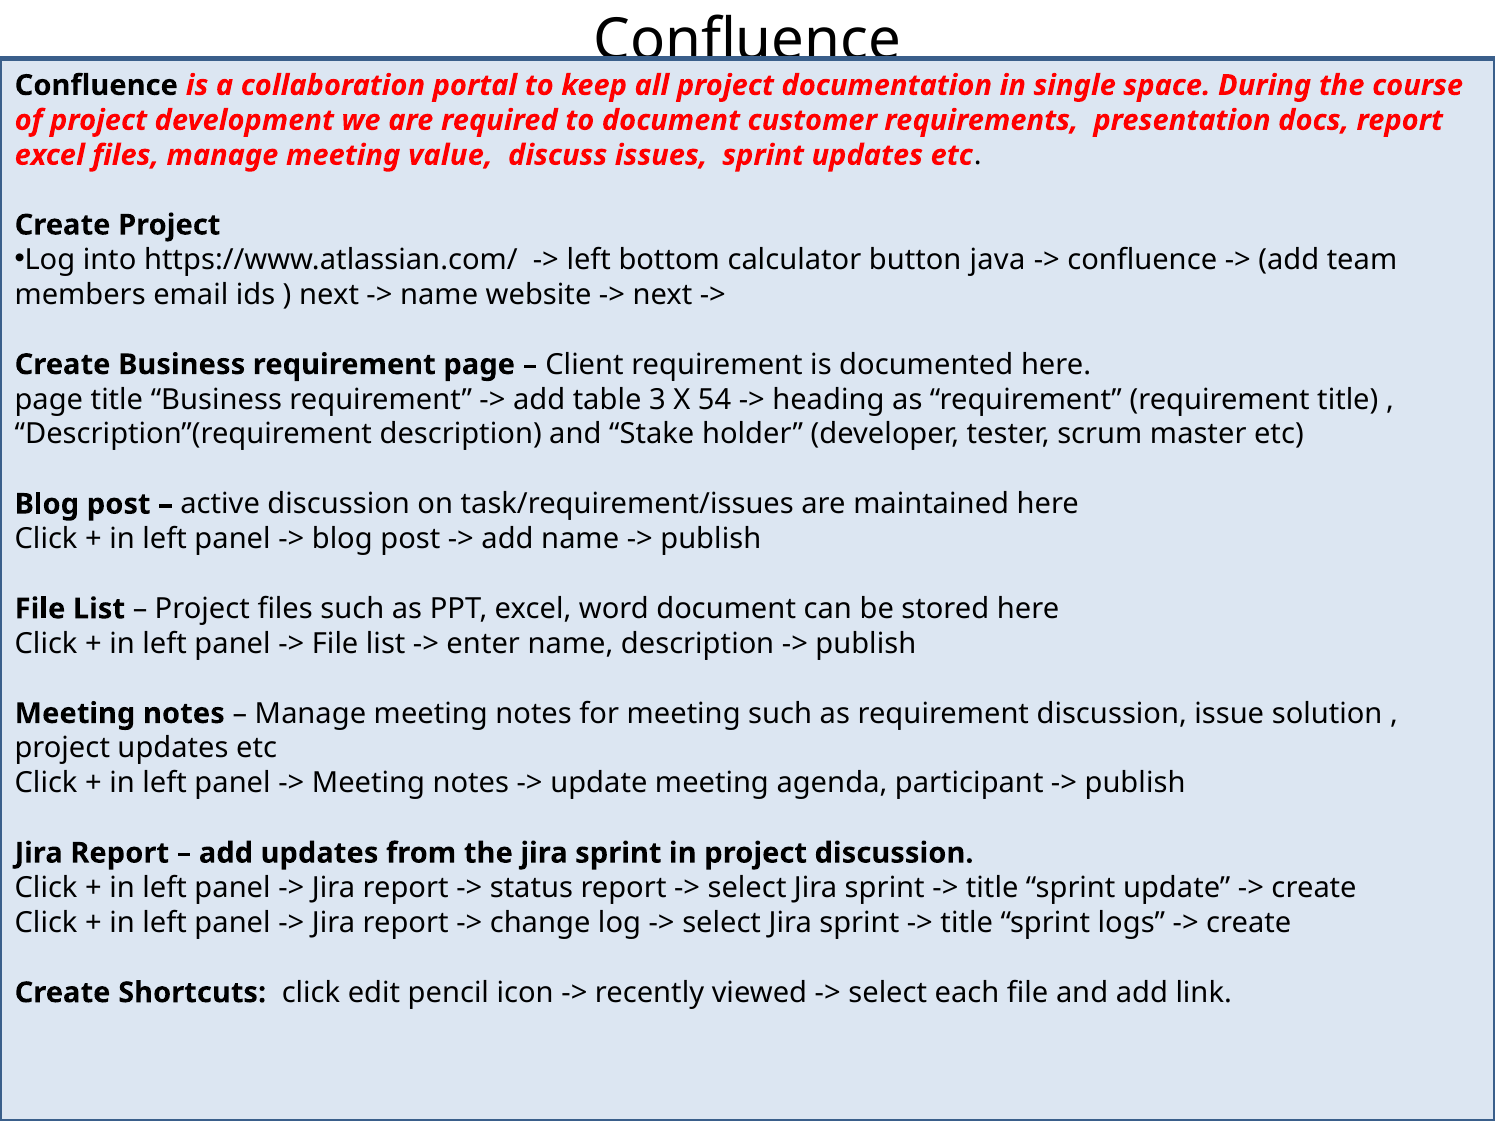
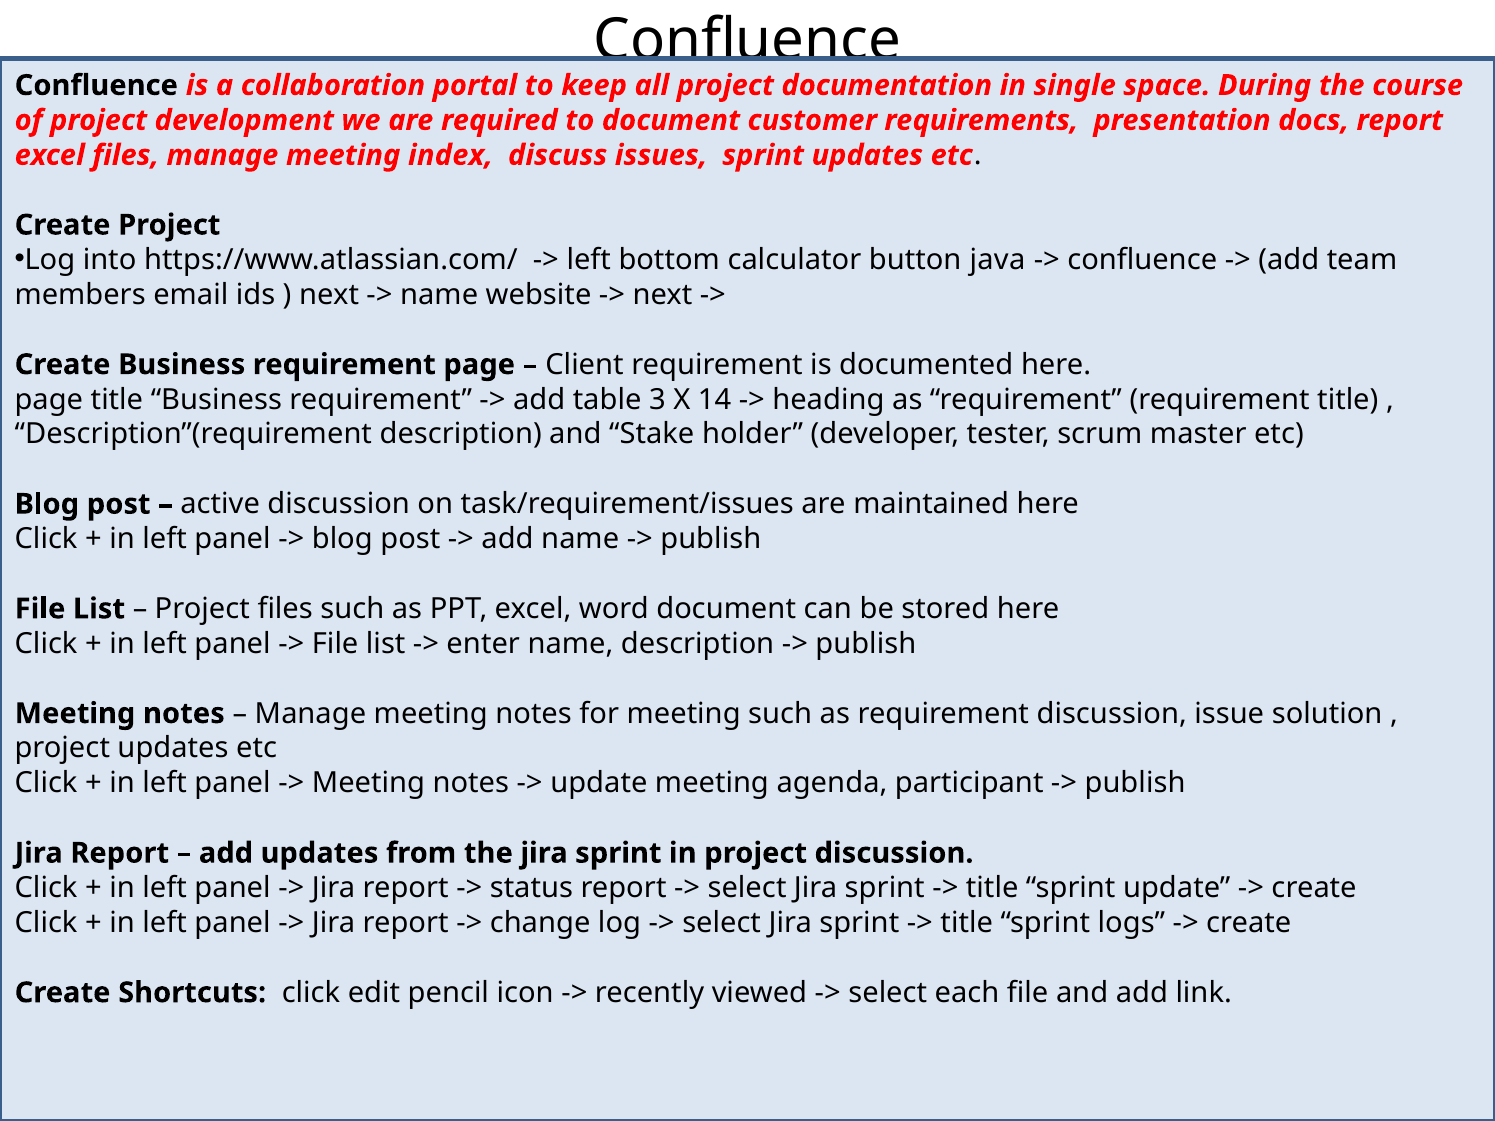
value: value -> index
54: 54 -> 14
